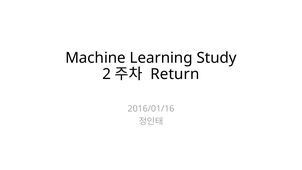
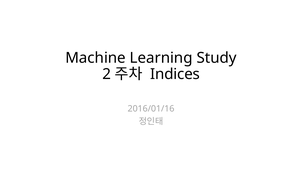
Return: Return -> Indices
